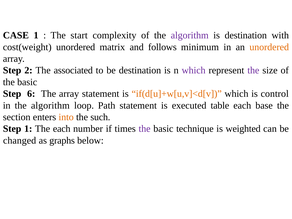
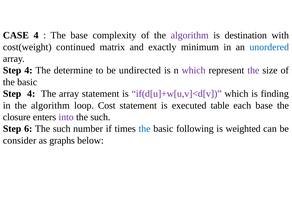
CASE 1: 1 -> 4
The start: start -> base
cost(weight unordered: unordered -> continued
follows: follows -> exactly
unordered at (269, 47) colour: orange -> blue
2 at (28, 70): 2 -> 4
associated: associated -> determine
be destination: destination -> undirected
6 at (31, 94): 6 -> 4
if(d[u]+w[u,v]<d[v colour: orange -> purple
control: control -> finding
Path: Path -> Cost
section: section -> closure
into colour: orange -> purple
Step 1: 1 -> 6
each at (62, 129): each -> such
the at (145, 129) colour: purple -> blue
technique: technique -> following
changed: changed -> consider
